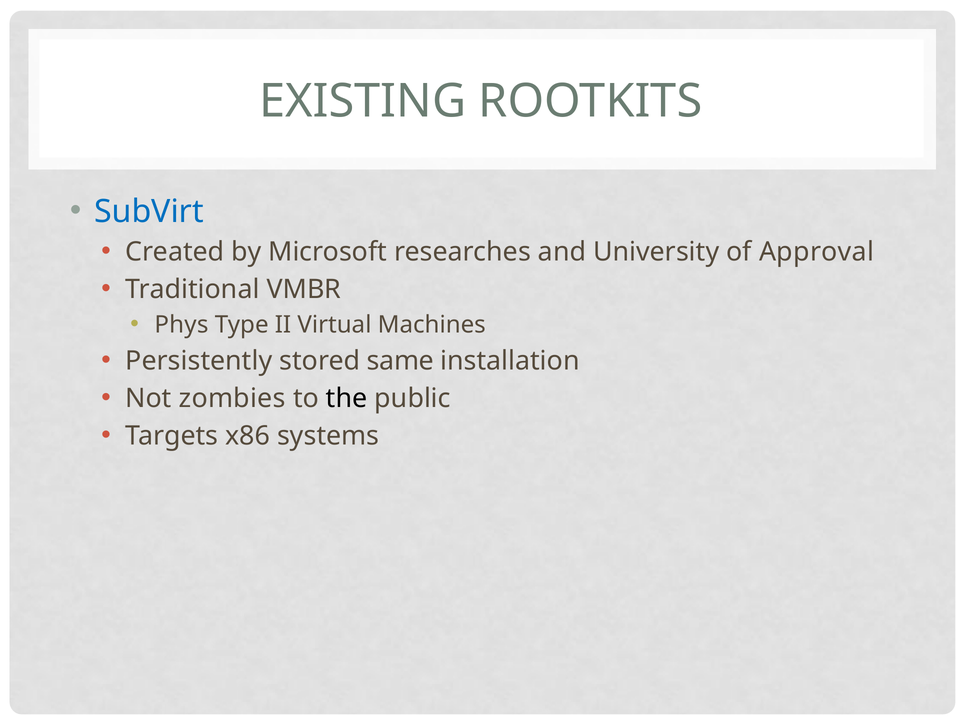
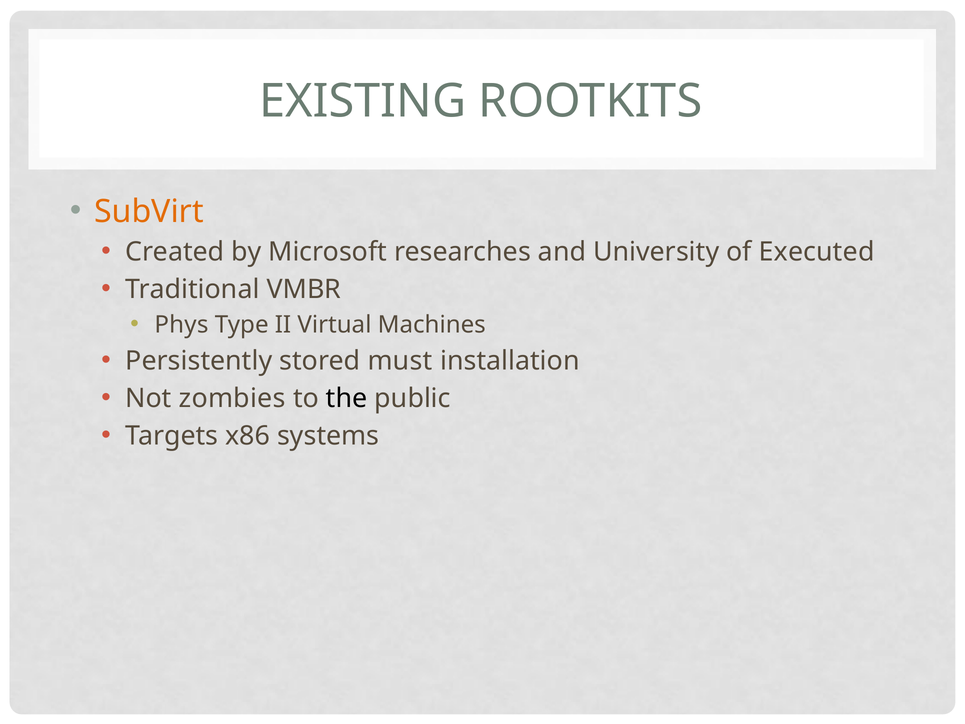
SubVirt colour: blue -> orange
Approval: Approval -> Executed
same: same -> must
